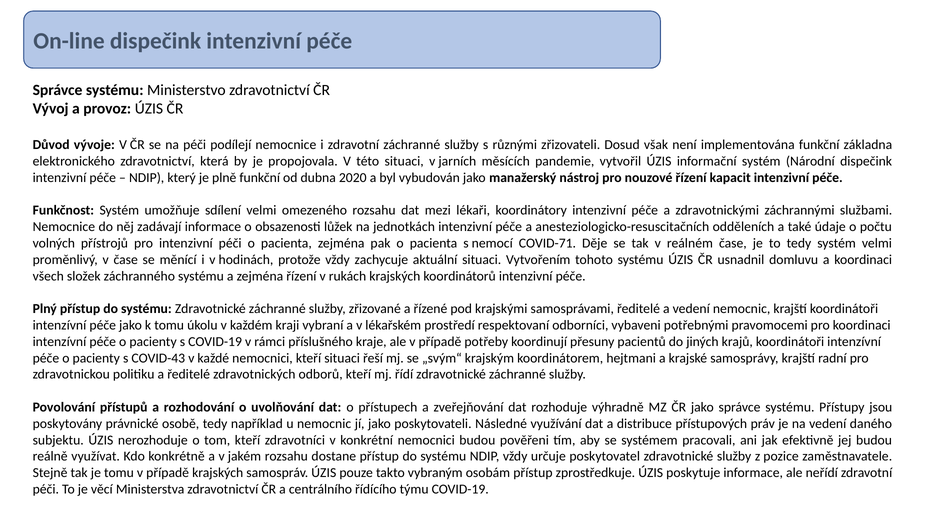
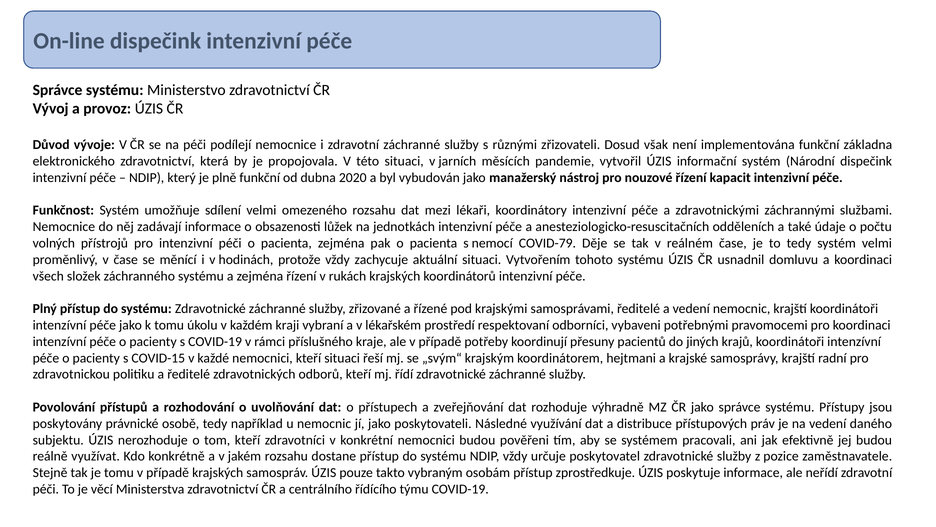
COVID-71: COVID-71 -> COVID-79
COVID-43: COVID-43 -> COVID-15
